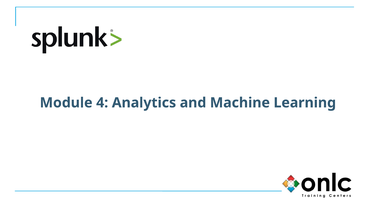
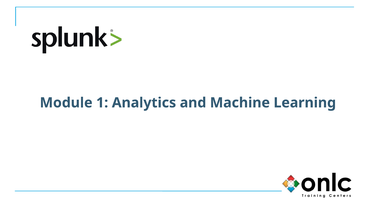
4: 4 -> 1
